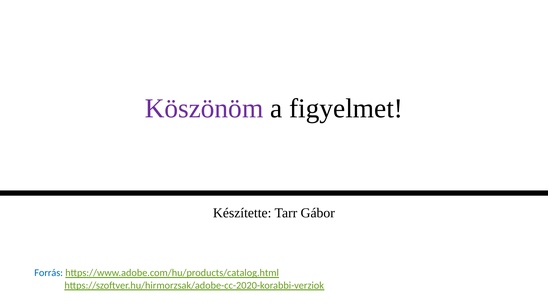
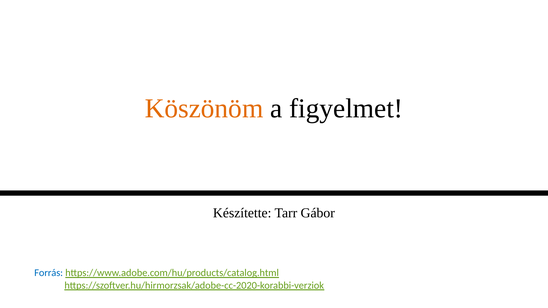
Köszönöm colour: purple -> orange
